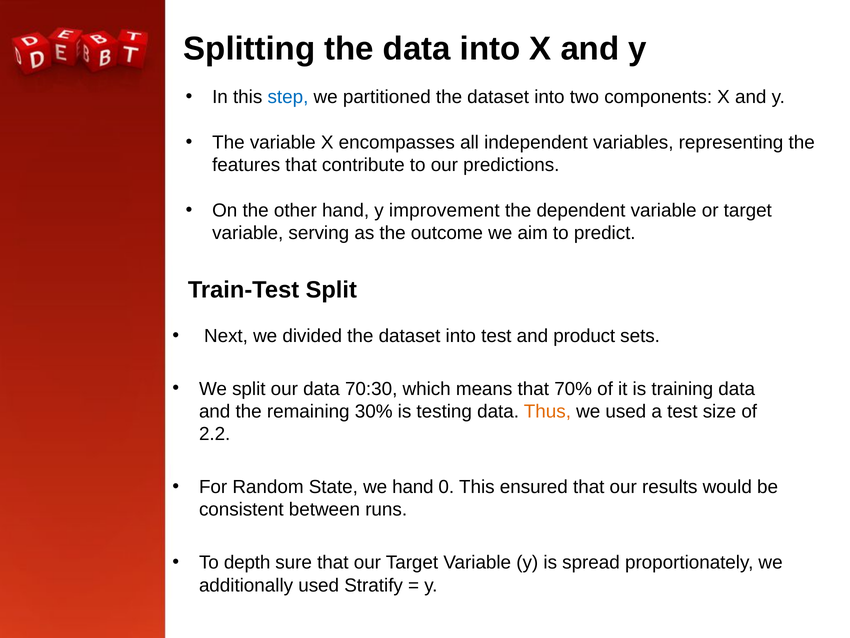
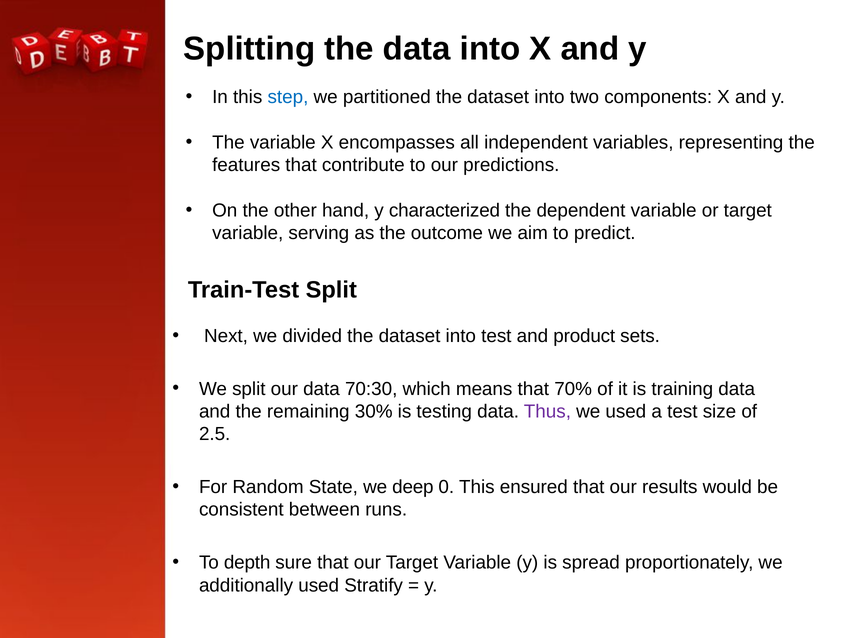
improvement: improvement -> characterized
Thus colour: orange -> purple
2.2: 2.2 -> 2.5
we hand: hand -> deep
